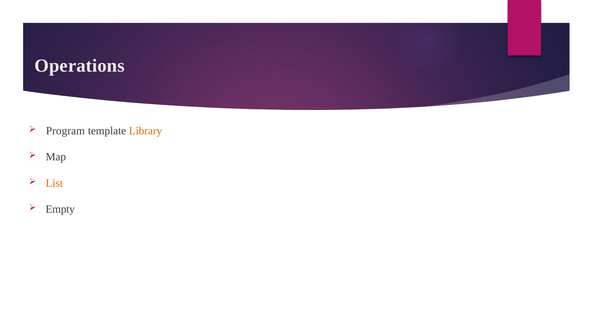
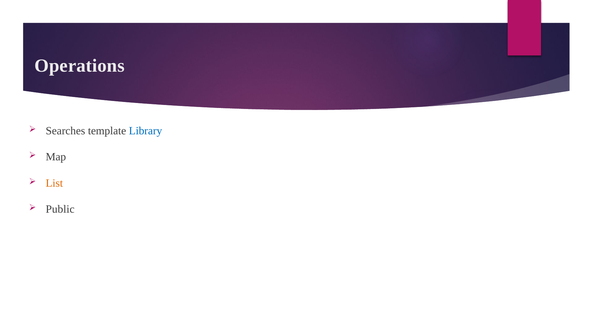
Program: Program -> Searches
Library colour: orange -> blue
Empty: Empty -> Public
